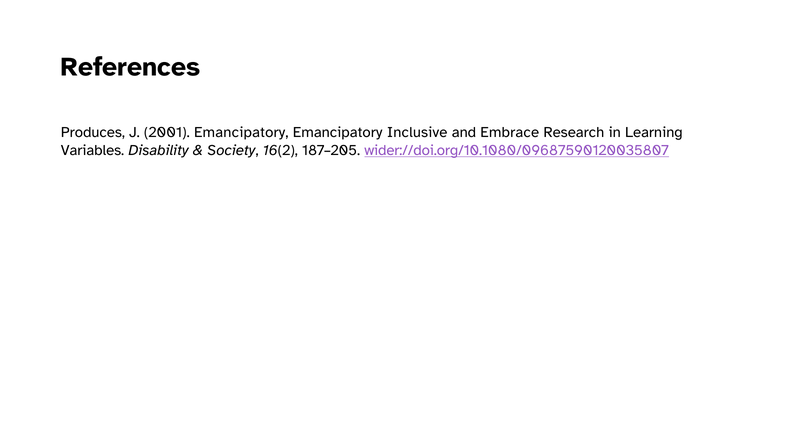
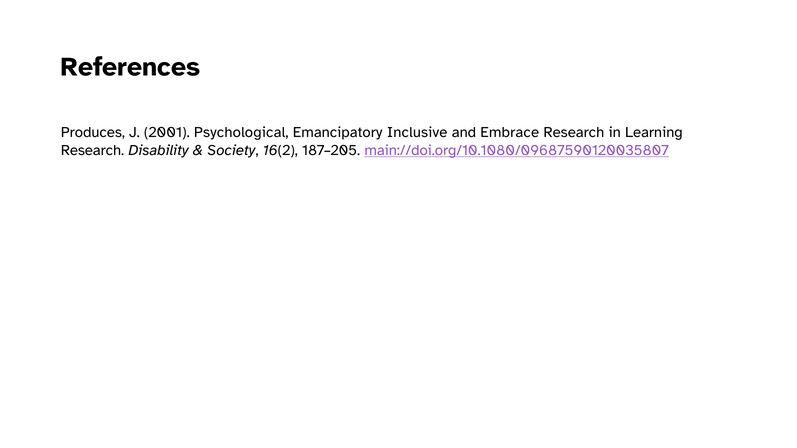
2001 Emancipatory: Emancipatory -> Psychological
Variables at (92, 150): Variables -> Research
wider://doi.org/10.1080/09687590120035807: wider://doi.org/10.1080/09687590120035807 -> main://doi.org/10.1080/09687590120035807
